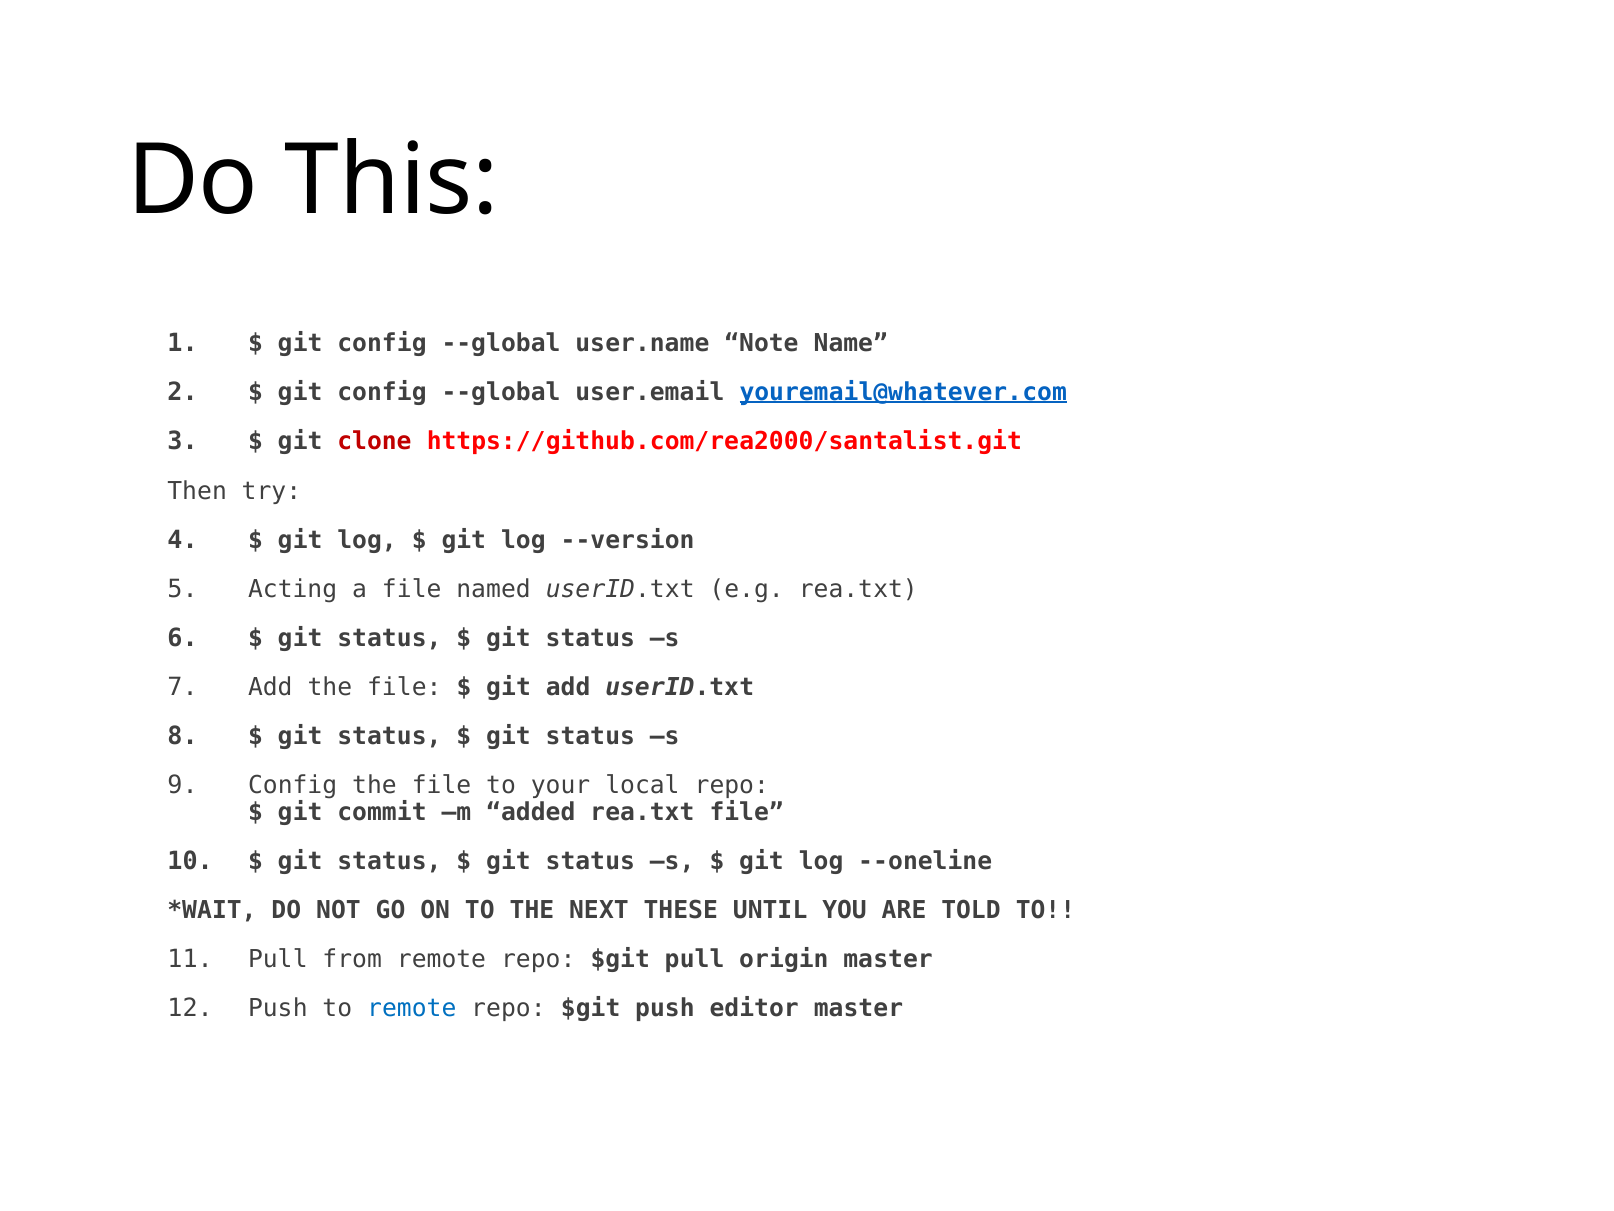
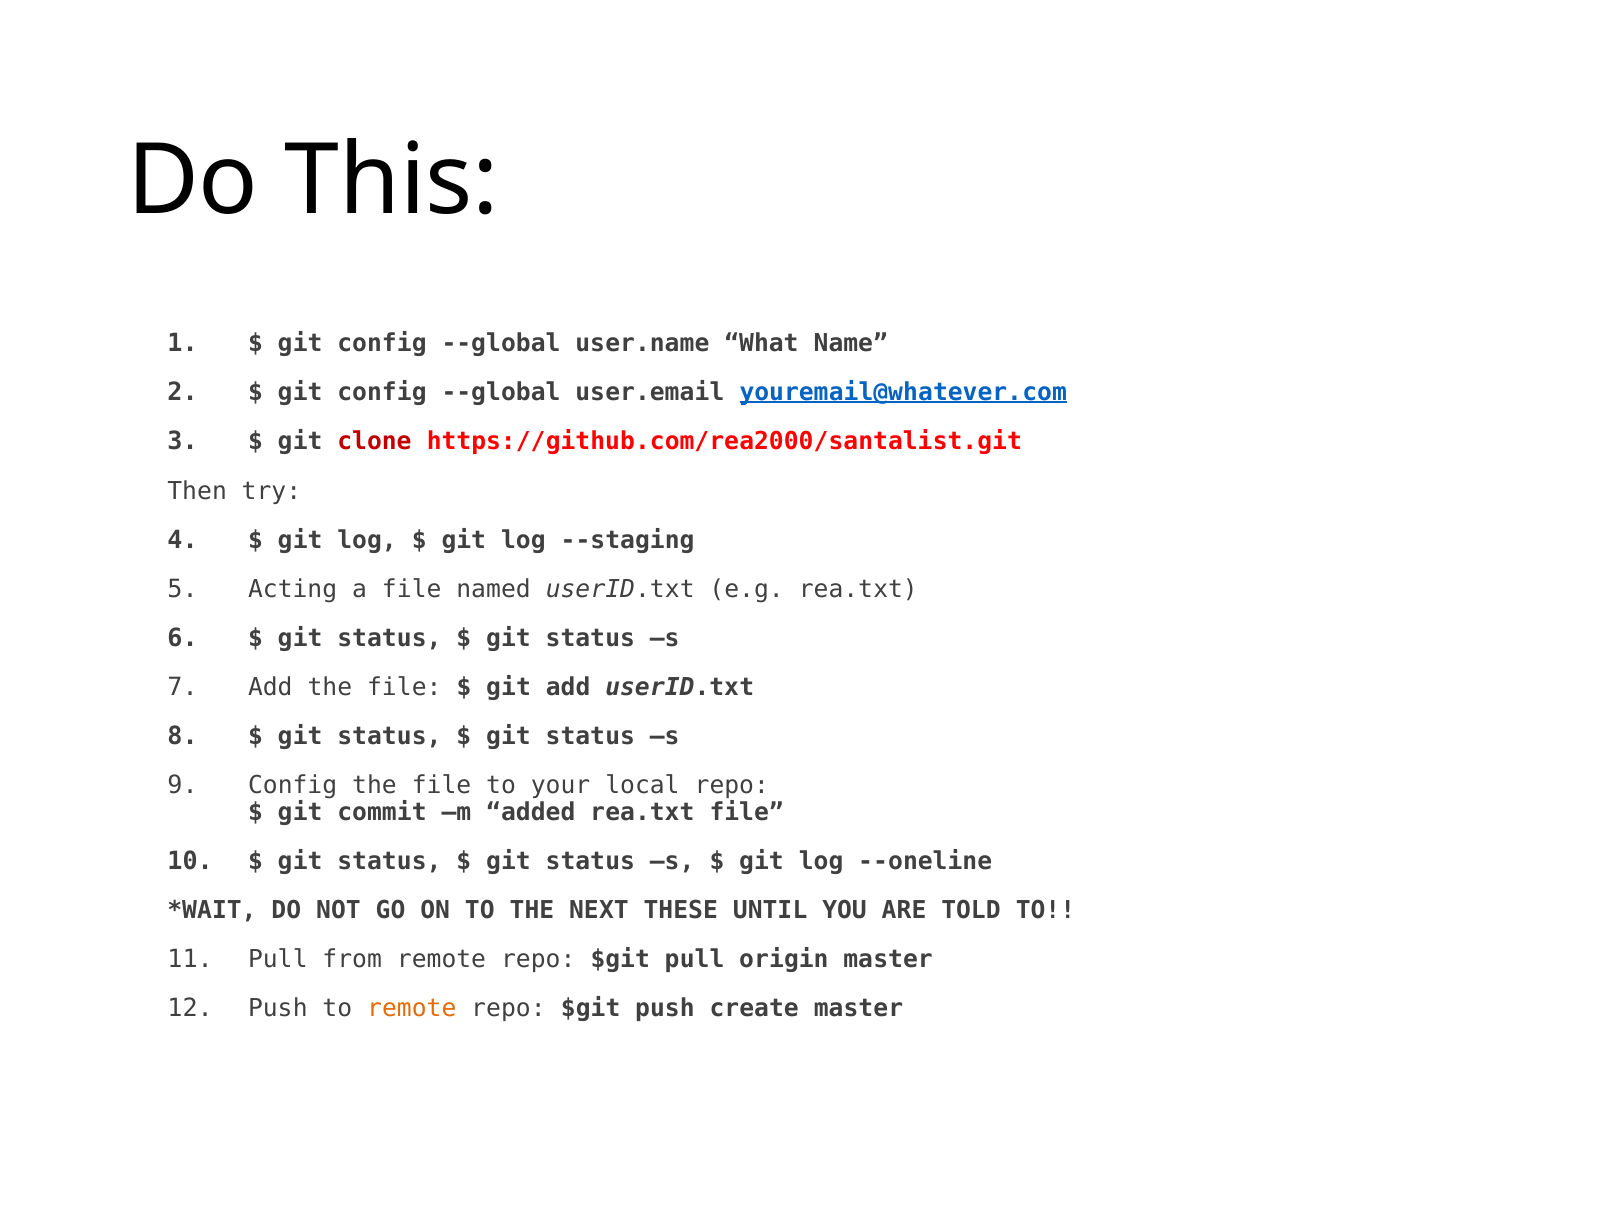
Note: Note -> What
--version: --version -> --staging
remote at (412, 1008) colour: blue -> orange
editor: editor -> create
